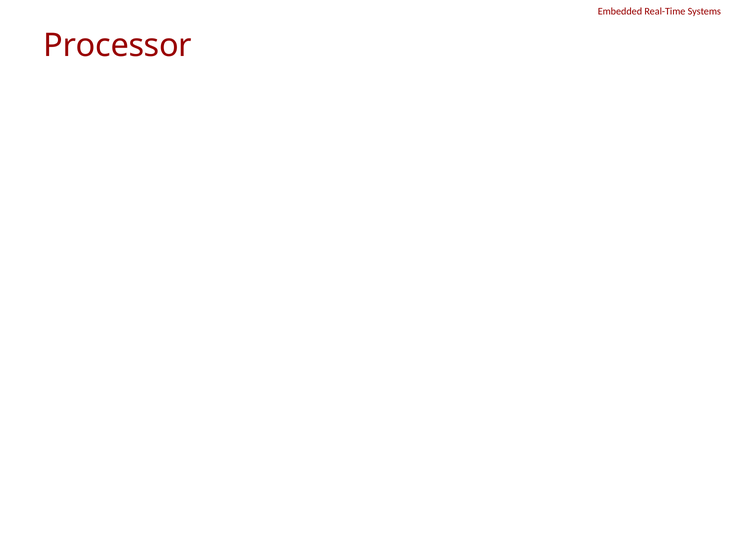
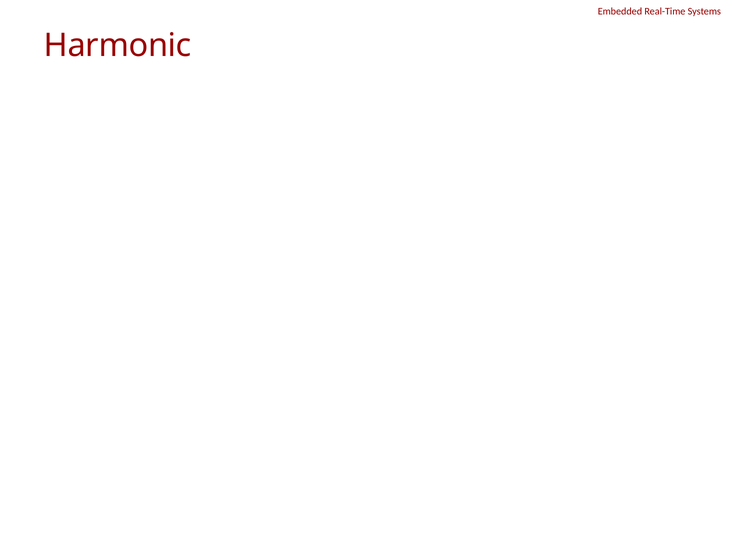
Processor at (118, 46): Processor -> Harmonic
